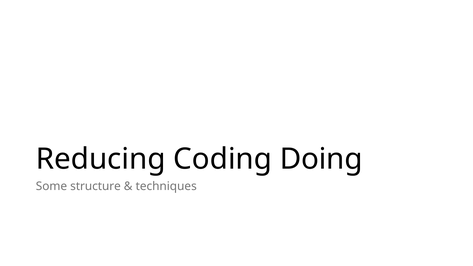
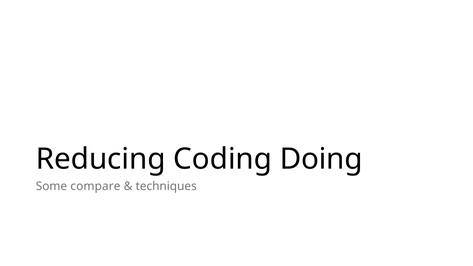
structure: structure -> compare
